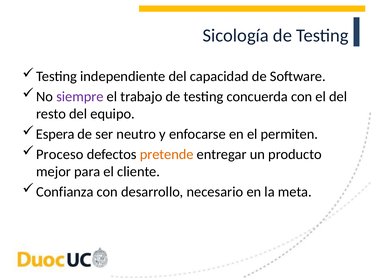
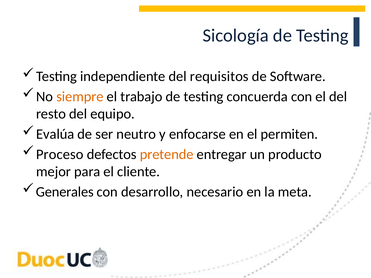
capacidad: capacidad -> requisitos
siempre colour: purple -> orange
Espera: Espera -> Evalúa
Confianza: Confianza -> Generales
